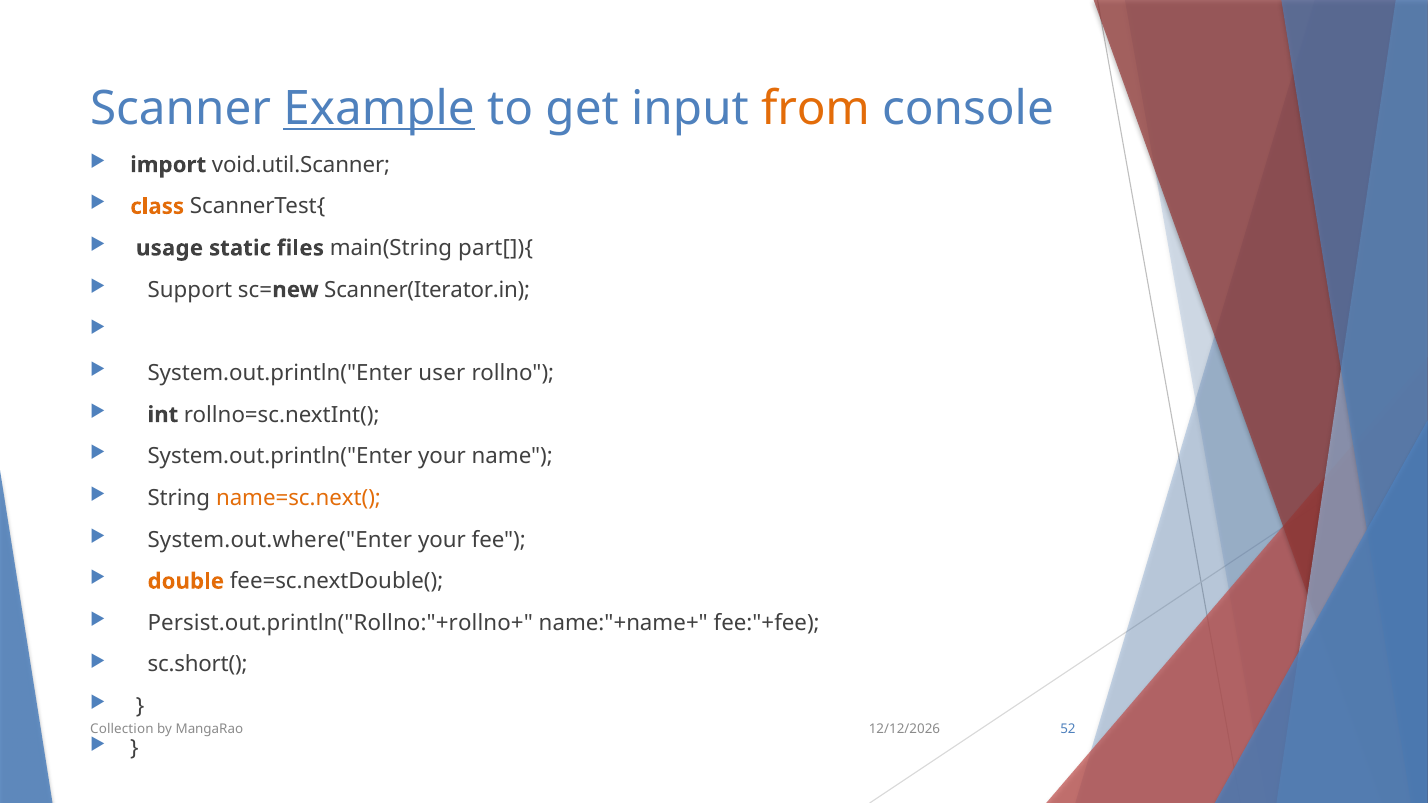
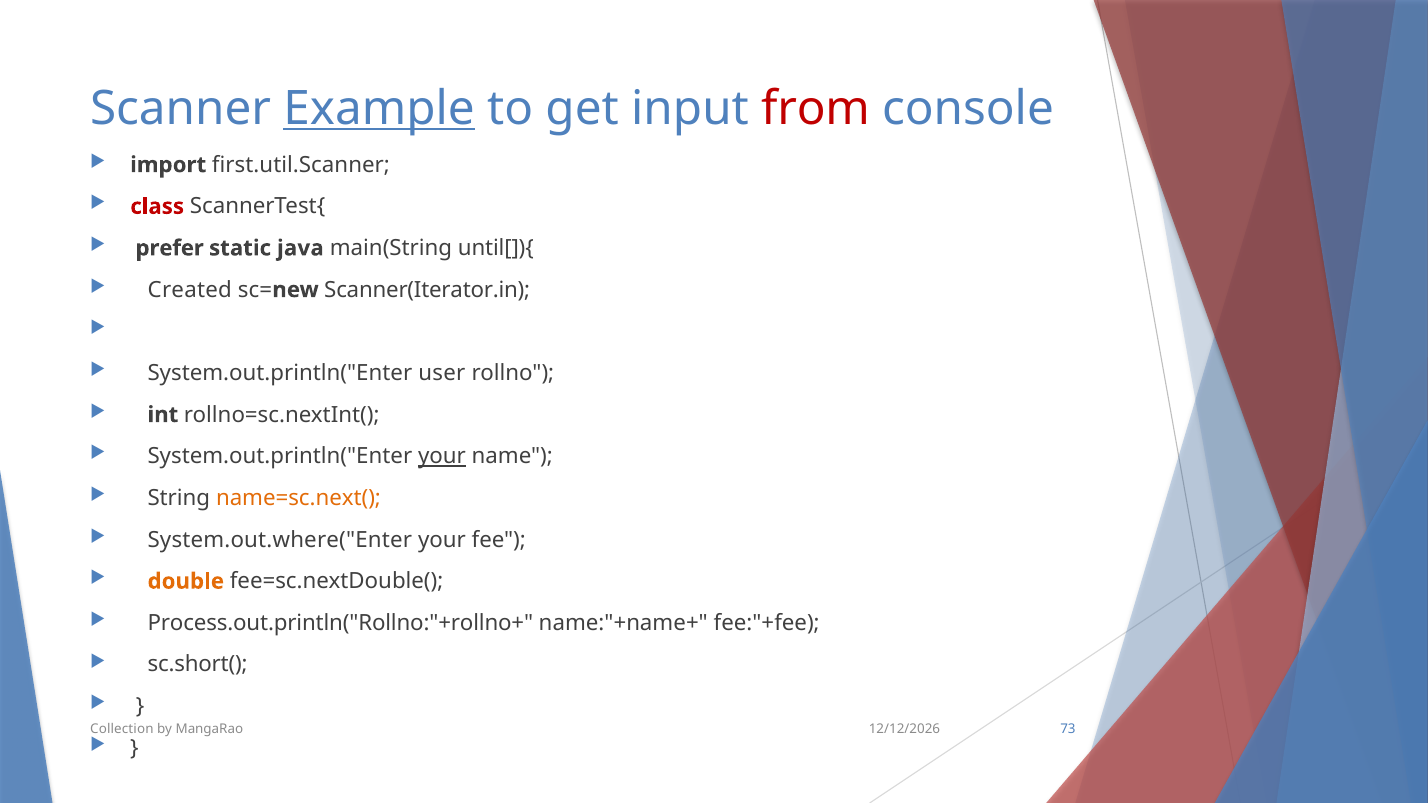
from colour: orange -> red
void.util.Scanner: void.util.Scanner -> first.util.Scanner
class colour: orange -> red
usage: usage -> prefer
files: files -> java
part[]){: part[]){ -> until[]){
Support: Support -> Created
your at (442, 456) underline: none -> present
Persist.out.println("Rollno:"+rollno+: Persist.out.println("Rollno:"+rollno+ -> Process.out.println("Rollno:"+rollno+
52: 52 -> 73
